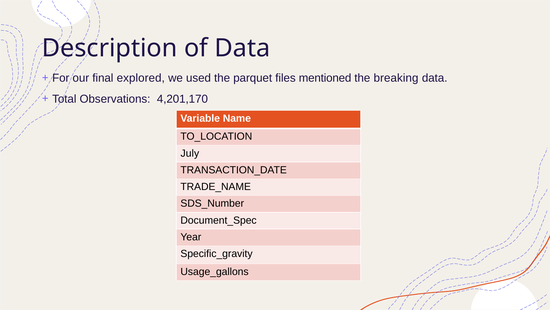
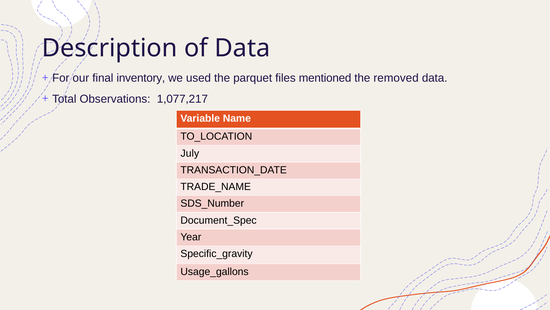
explored: explored -> inventory
breaking: breaking -> removed
4,201,170: 4,201,170 -> 1,077,217
